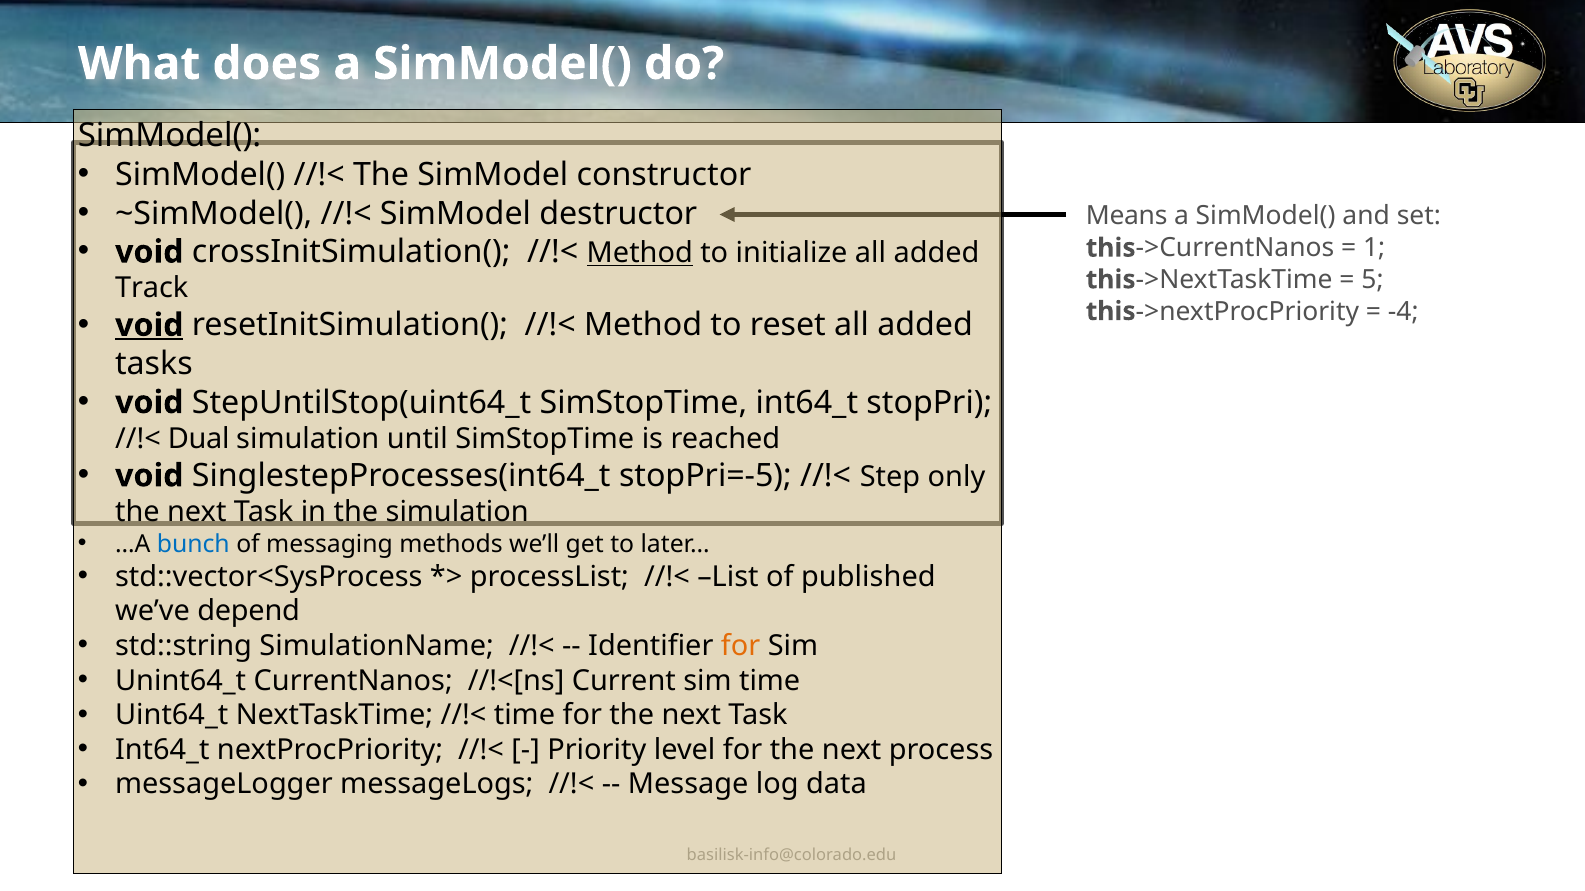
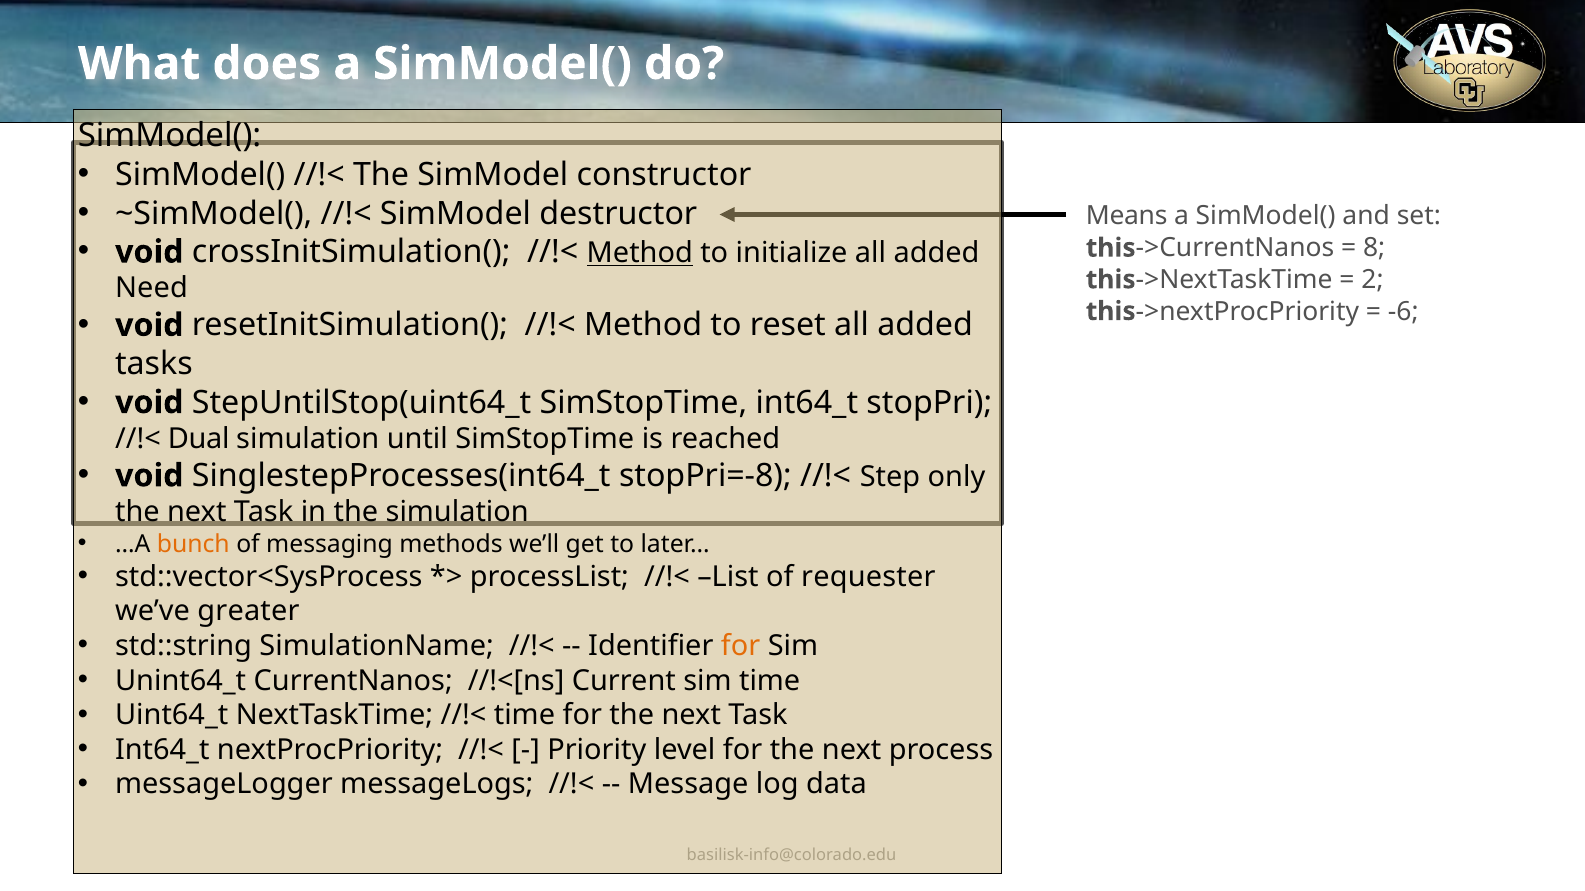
1: 1 -> 8
5: 5 -> 2
Track: Track -> Need
-4: -4 -> -6
void at (149, 325) underline: present -> none
stopPri=-5: stopPri=-5 -> stopPri=-8
bunch colour: blue -> orange
published: published -> requester
depend: depend -> greater
